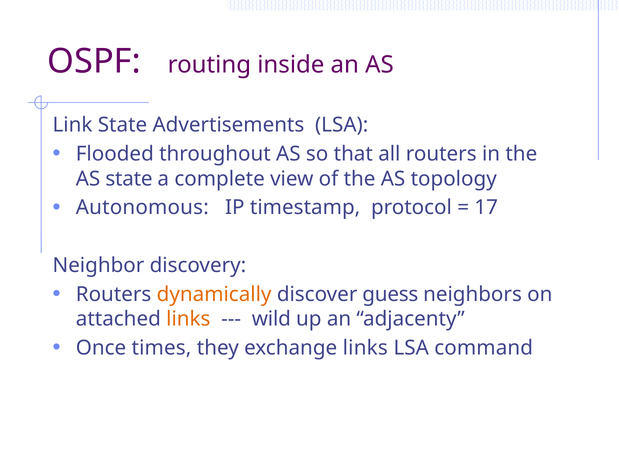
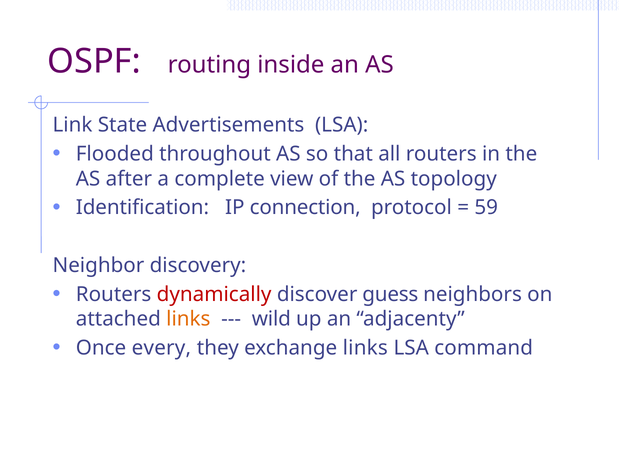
AS state: state -> after
Autonomous: Autonomous -> Identification
timestamp: timestamp -> connection
17: 17 -> 59
dynamically colour: orange -> red
times: times -> every
